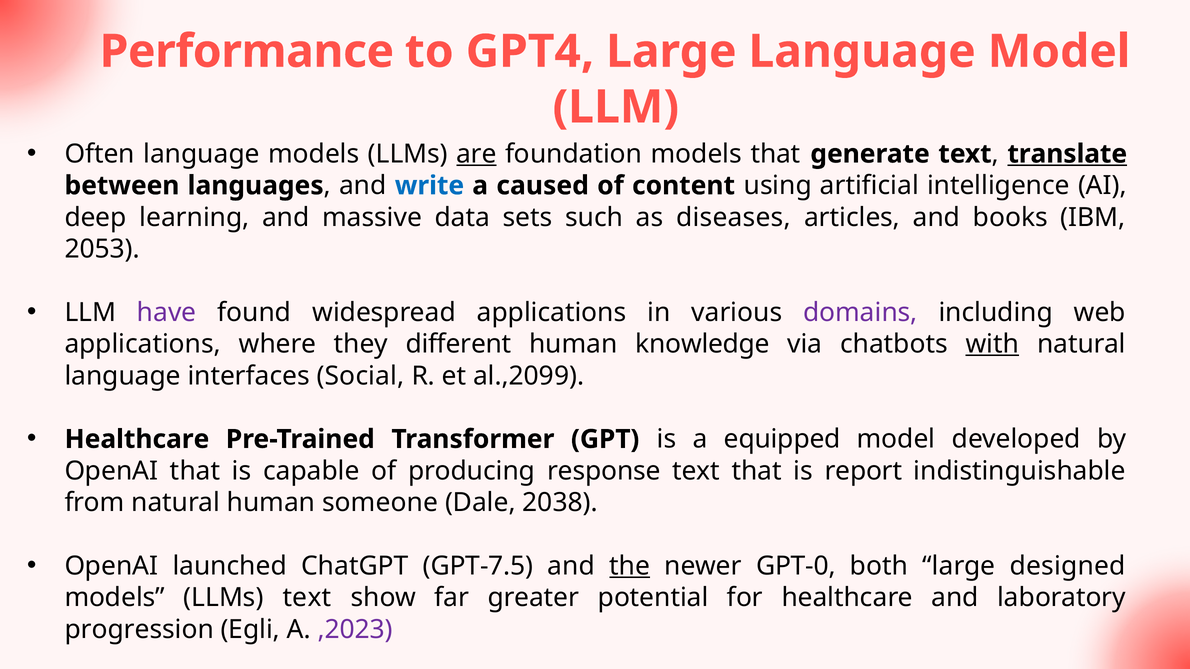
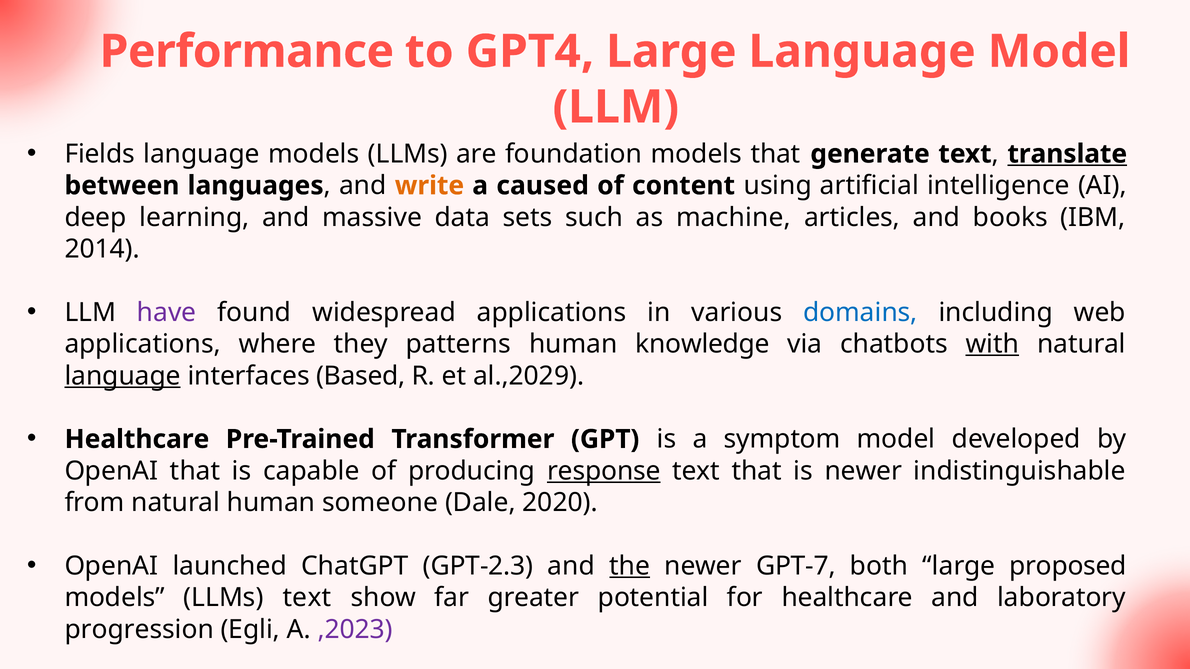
Often: Often -> Fields
are underline: present -> none
write colour: blue -> orange
diseases: diseases -> machine
2053: 2053 -> 2014
domains colour: purple -> blue
different: different -> patterns
language at (123, 376) underline: none -> present
Social: Social -> Based
al.,2099: al.,2099 -> al.,2029
equipped: equipped -> symptom
response underline: none -> present
is report: report -> newer
2038: 2038 -> 2020
GPT-7.5: GPT-7.5 -> GPT-2.3
GPT-0: GPT-0 -> GPT-7
designed: designed -> proposed
